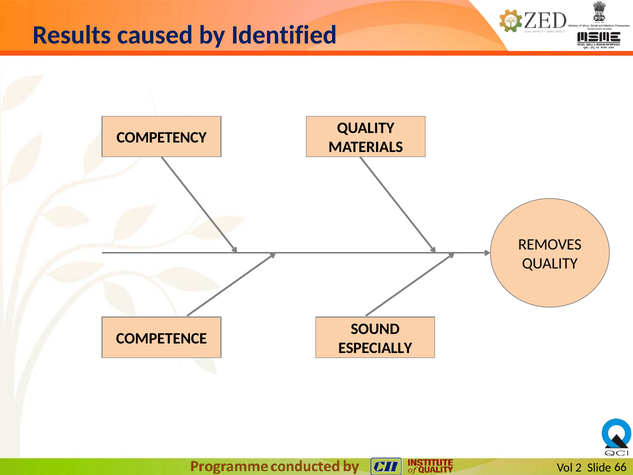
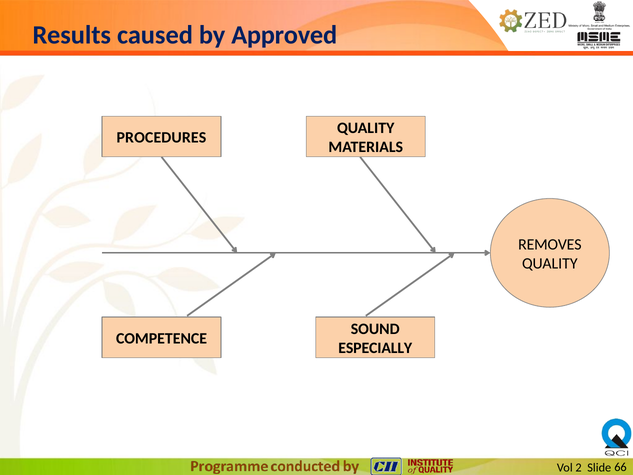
Identified: Identified -> Approved
COMPETENCY: COMPETENCY -> PROCEDURES
